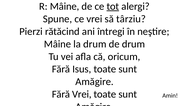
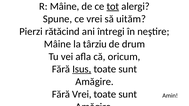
târziu: târziu -> uităm
la drum: drum -> târziu
Isus underline: none -> present
